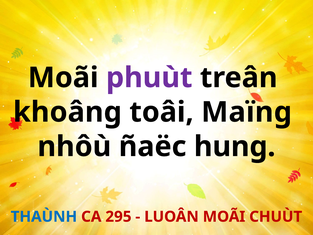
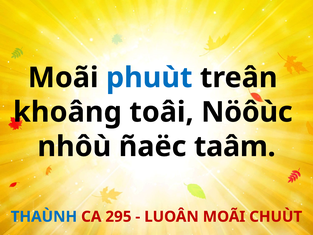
phuùt colour: purple -> blue
Maïng: Maïng -> Nöôùc
hung: hung -> taâm
